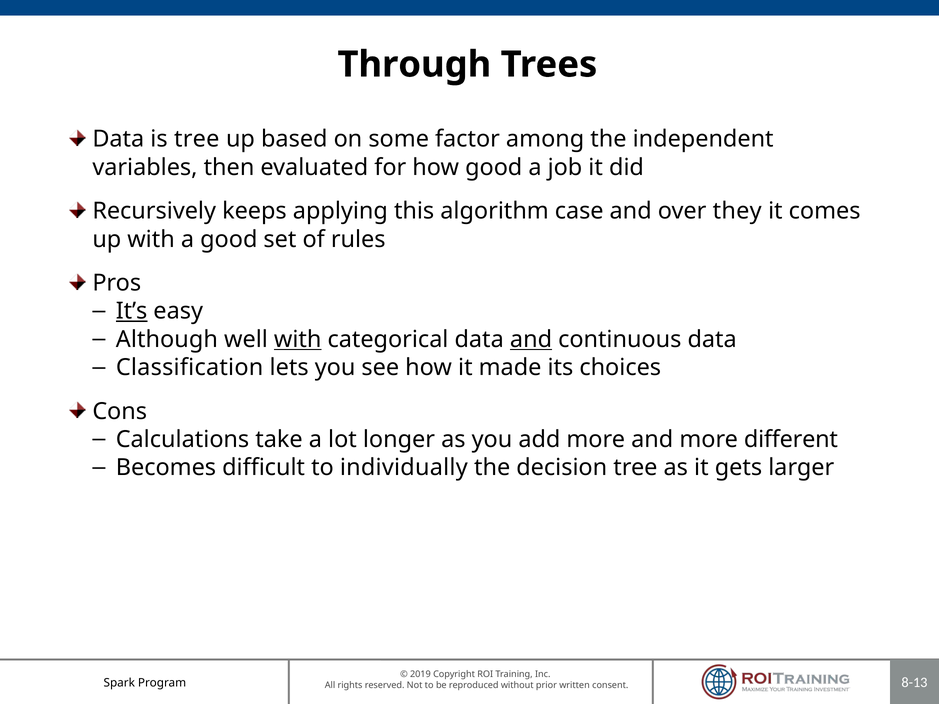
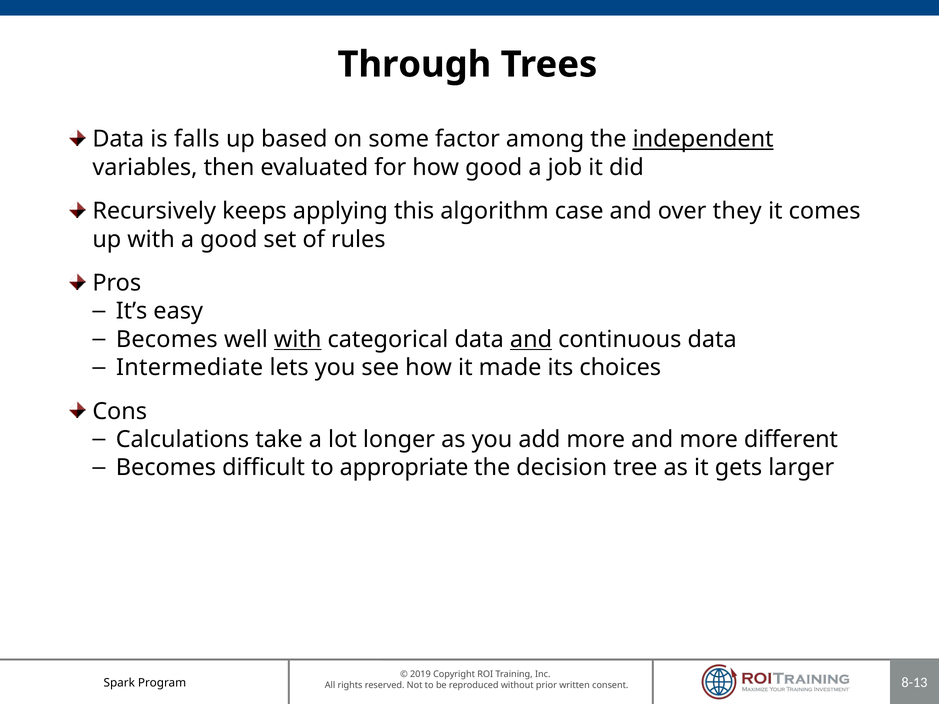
is tree: tree -> falls
independent underline: none -> present
It’s underline: present -> none
Although at (167, 339): Although -> Becomes
Classification: Classification -> Intermediate
individually: individually -> appropriate
